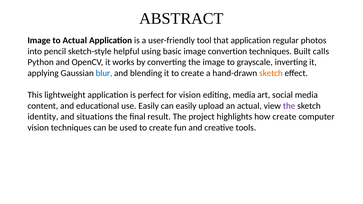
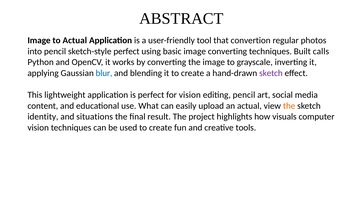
that application: application -> convertion
sketch-style helpful: helpful -> perfect
image convertion: convertion -> converting
sketch at (271, 73) colour: orange -> purple
editing media: media -> pencil
use Easily: Easily -> What
the at (289, 106) colour: purple -> orange
how create: create -> visuals
